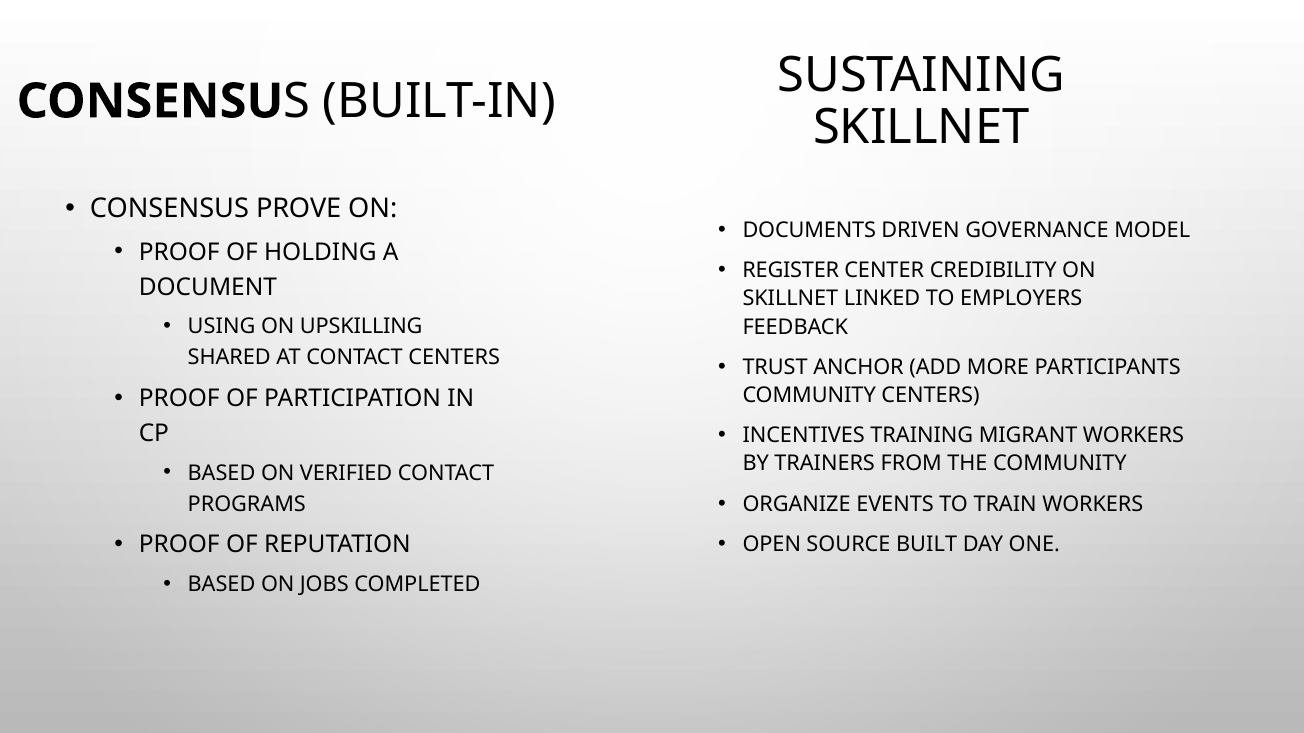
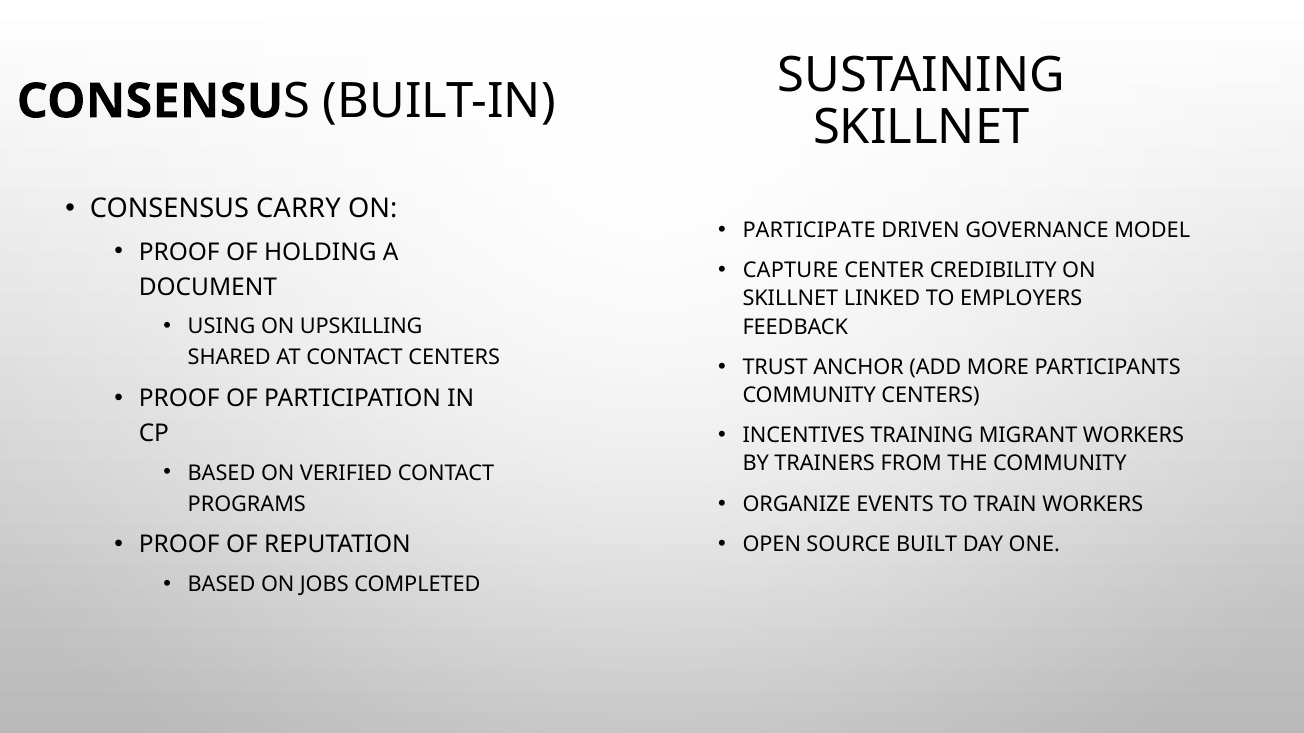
PROVE: PROVE -> CARRY
DOCUMENTS: DOCUMENTS -> PARTICIPATE
REGISTER: REGISTER -> CAPTURE
